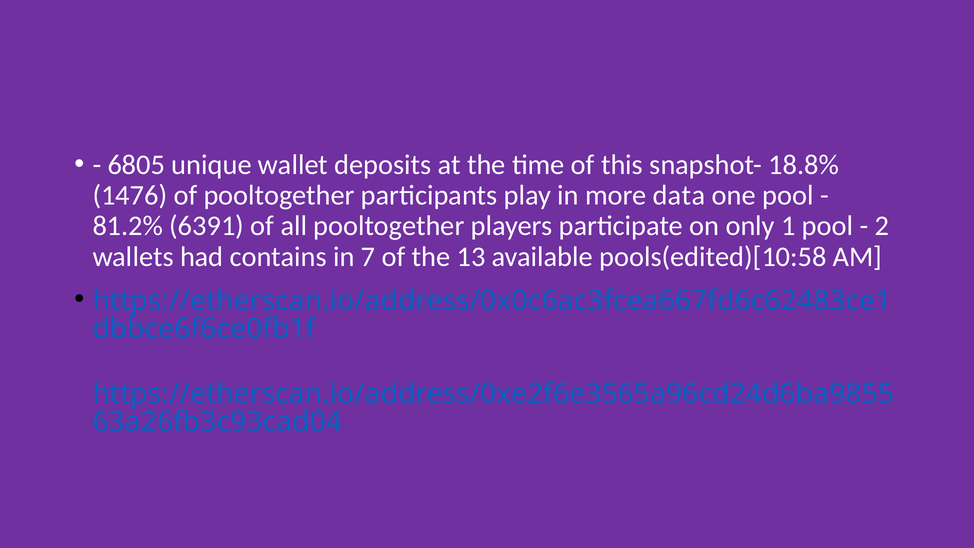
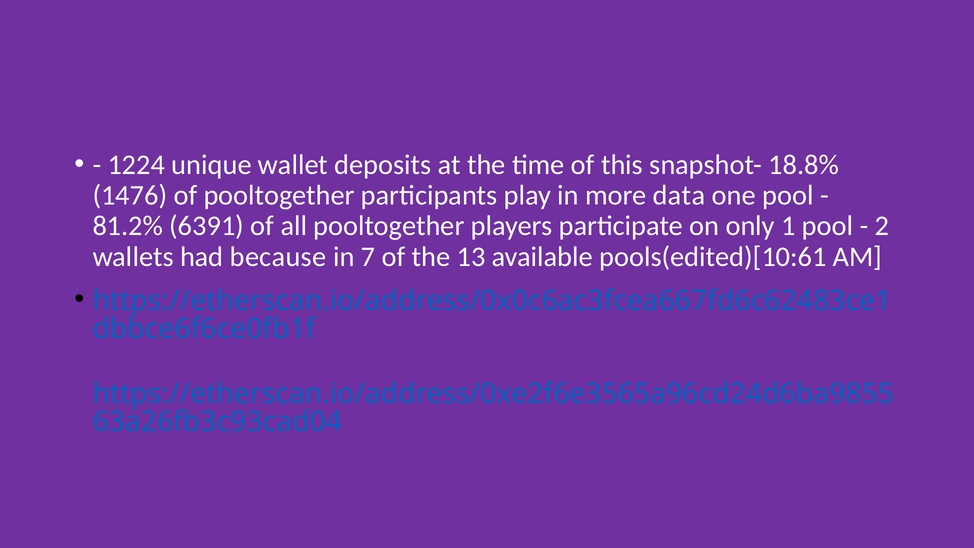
6805: 6805 -> 1224
contains: contains -> because
pools(edited)[10:58: pools(edited)[10:58 -> pools(edited)[10:61
